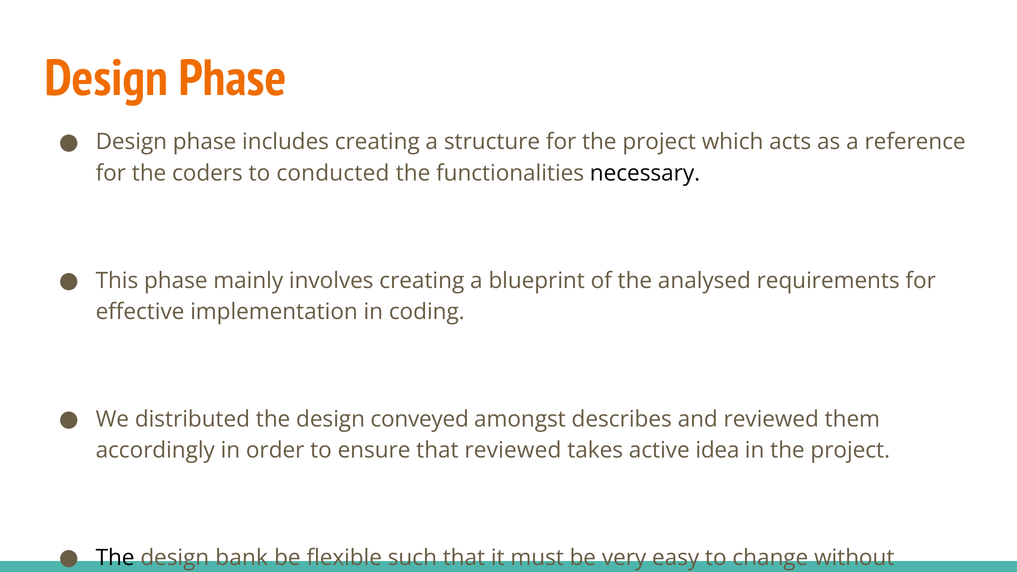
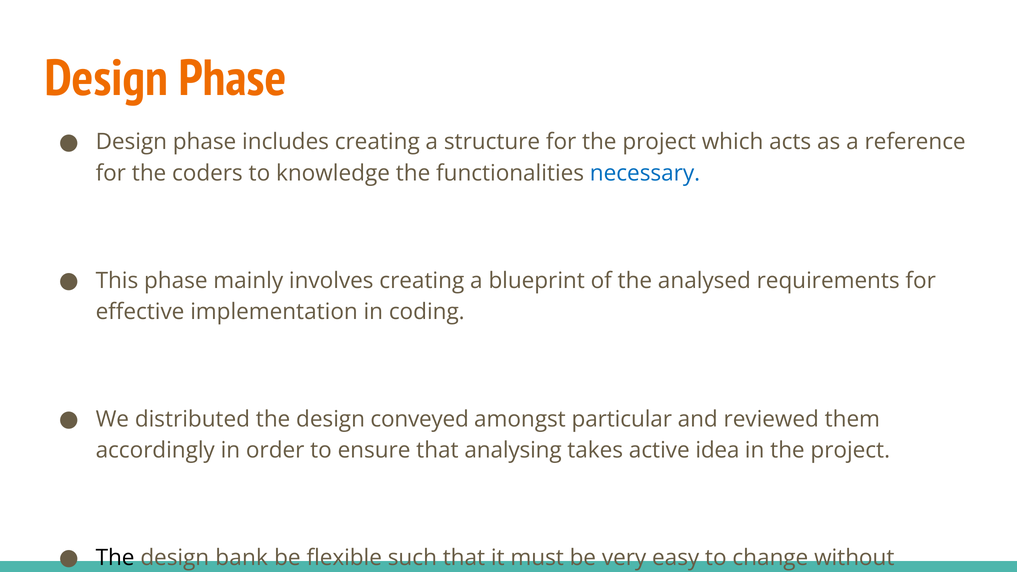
conducted: conducted -> knowledge
necessary colour: black -> blue
describes: describes -> particular
that reviewed: reviewed -> analysing
